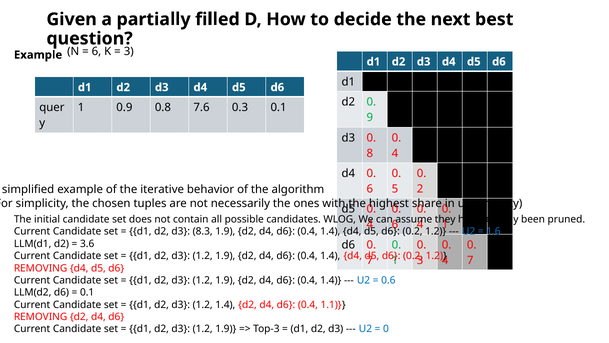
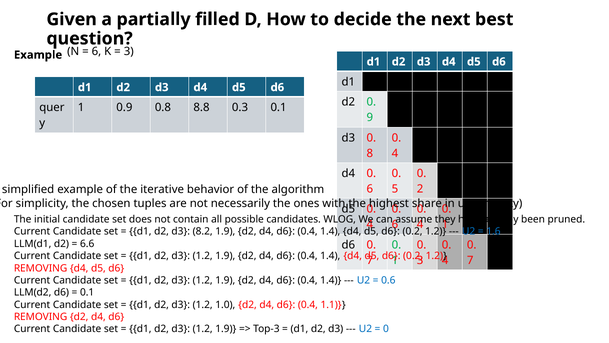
7.6: 7.6 -> 8.8
8.3: 8.3 -> 8.2
3.6: 3.6 -> 6.6
1.2 1.4: 1.4 -> 1.0
